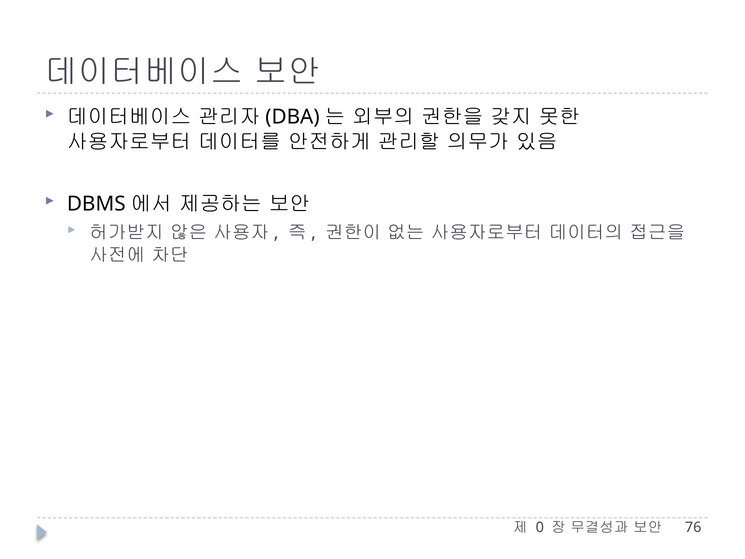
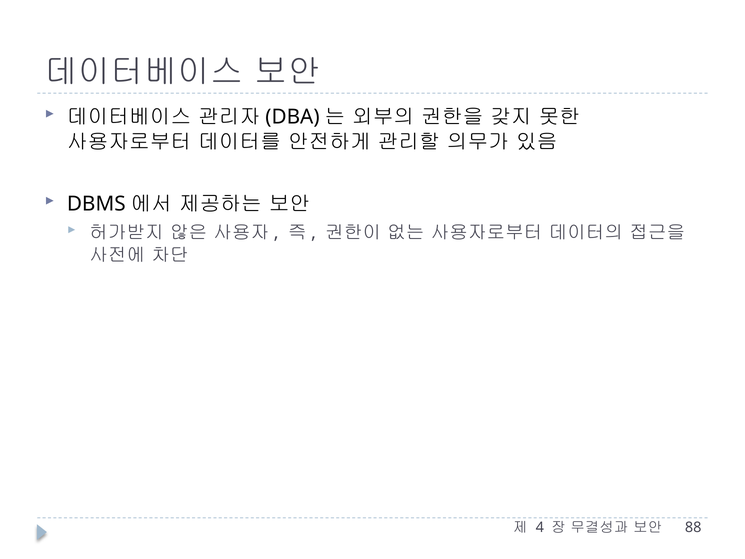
0: 0 -> 4
76: 76 -> 88
